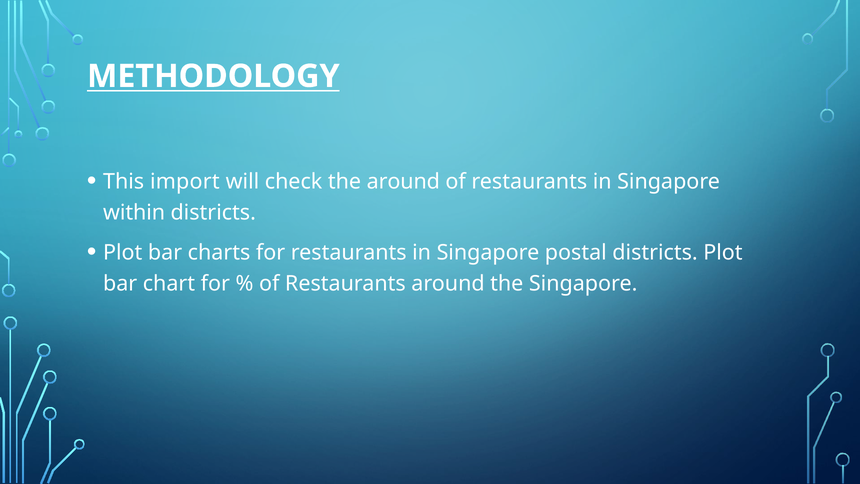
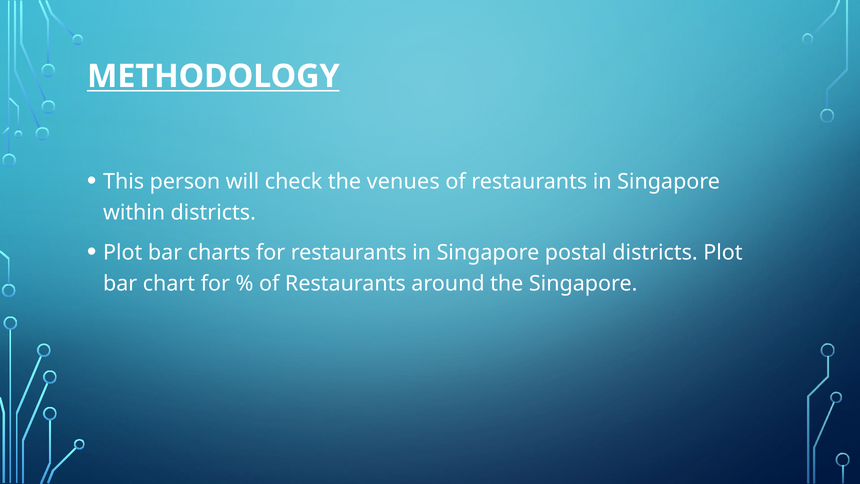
import: import -> person
the around: around -> venues
